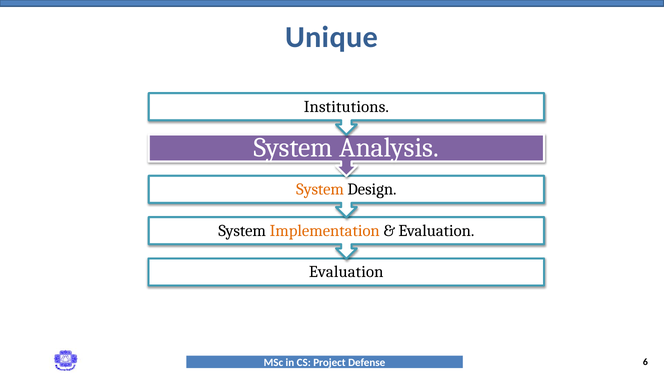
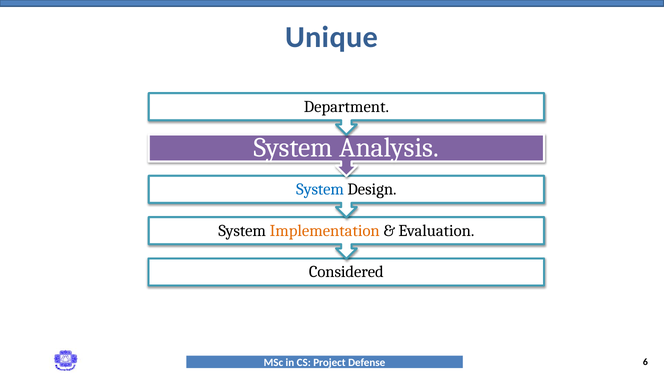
Institutions: Institutions -> Department
System at (320, 189) colour: orange -> blue
Evaluation at (346, 272): Evaluation -> Considered
